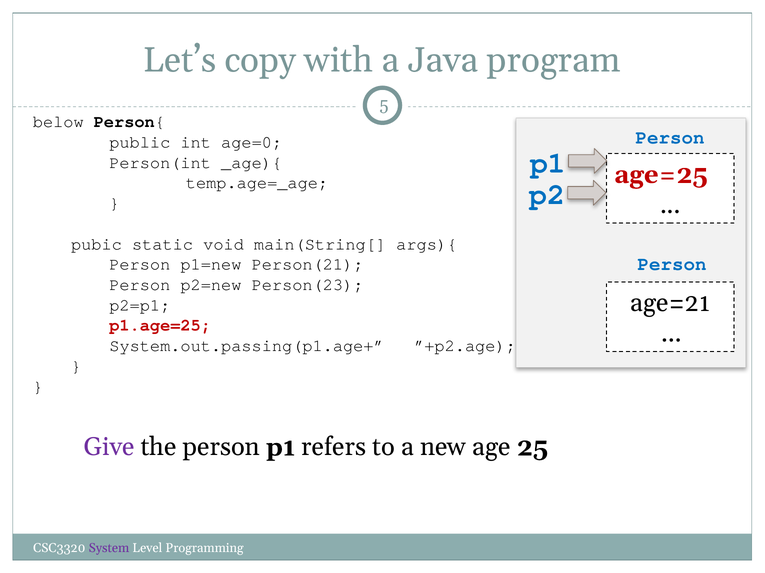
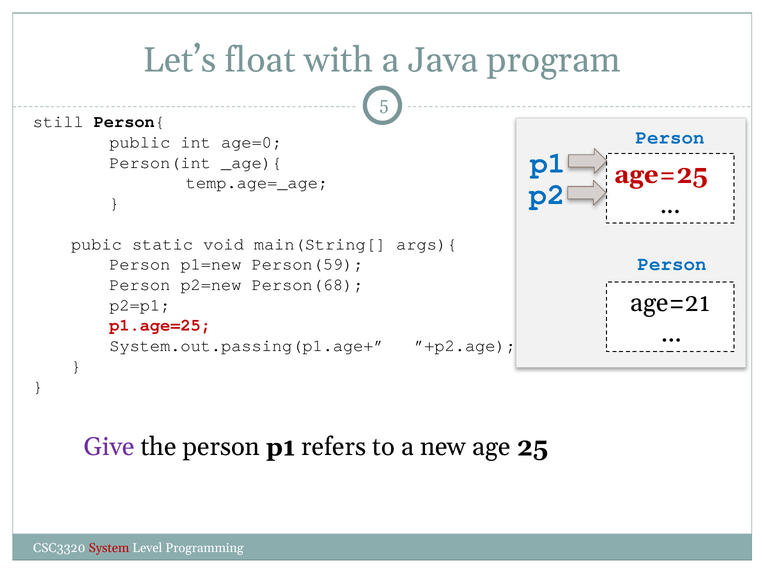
copy: copy -> float
below: below -> still
Person(21: Person(21 -> Person(59
Person(23: Person(23 -> Person(68
System colour: purple -> red
